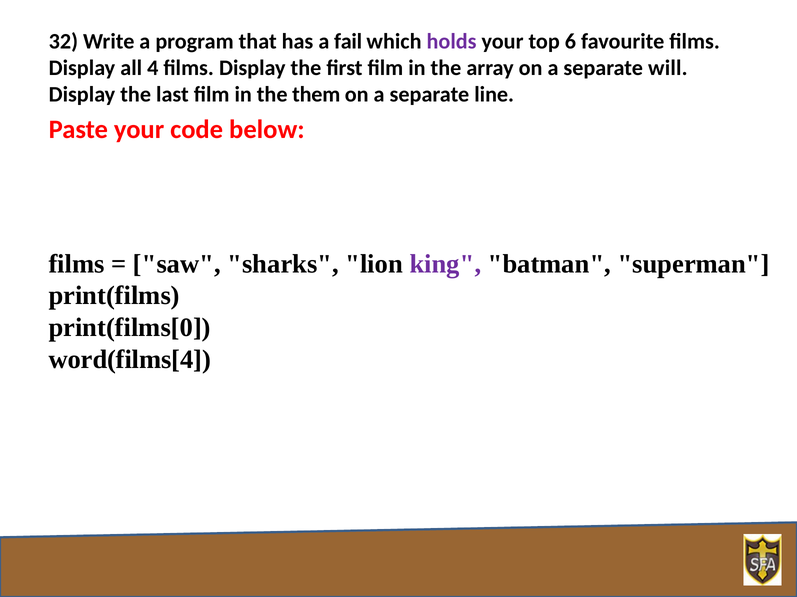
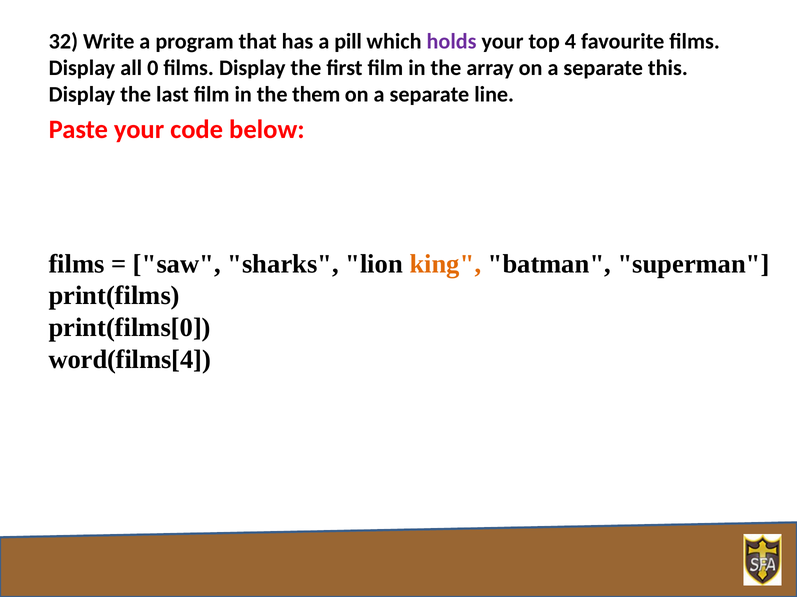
fail: fail -> pill
6: 6 -> 4
4: 4 -> 0
will: will -> this
king colour: purple -> orange
